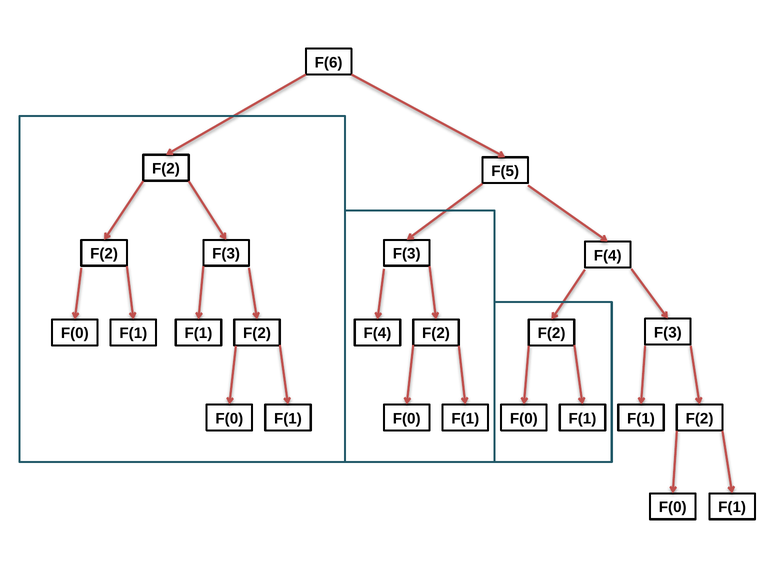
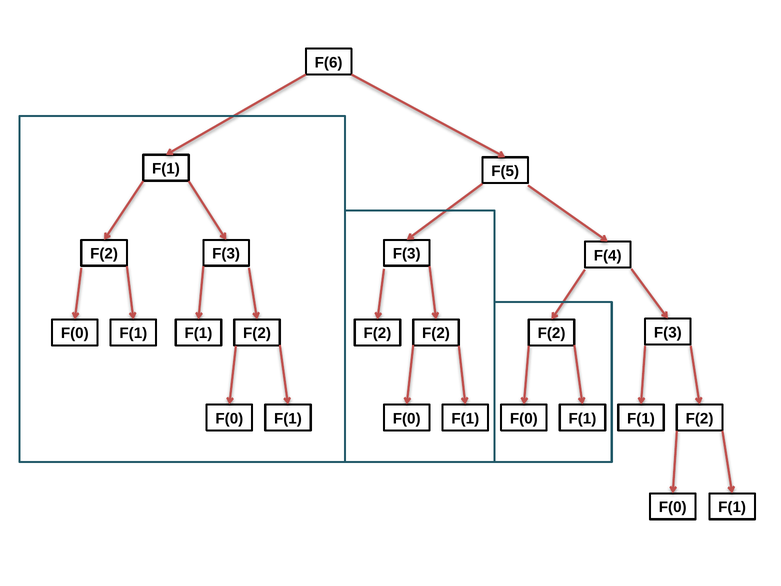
F(2 at (166, 169): F(2 -> F(1
F(4 at (377, 333): F(4 -> F(2
